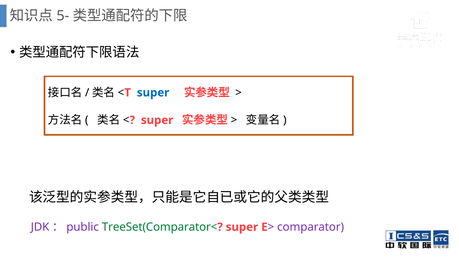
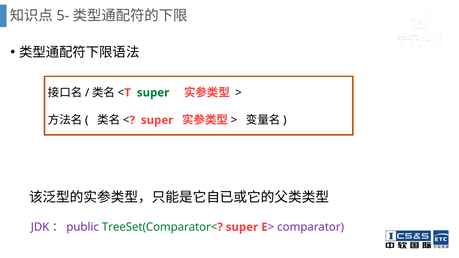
super at (153, 93) colour: blue -> green
